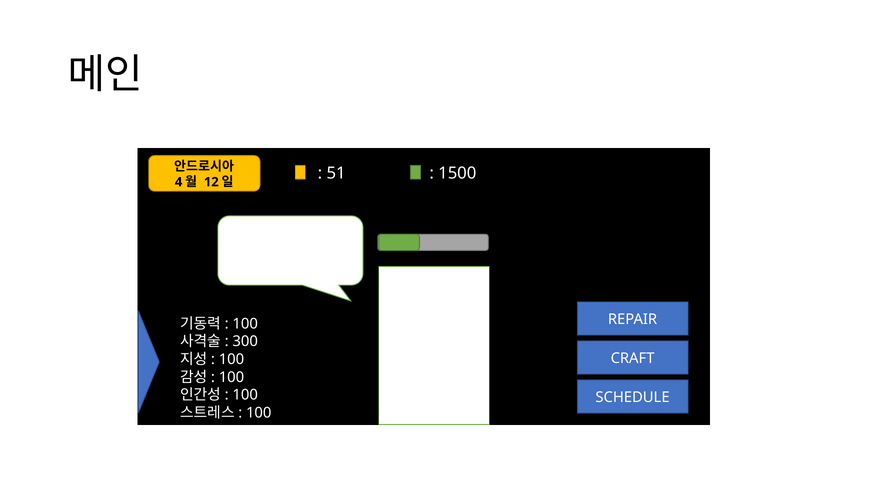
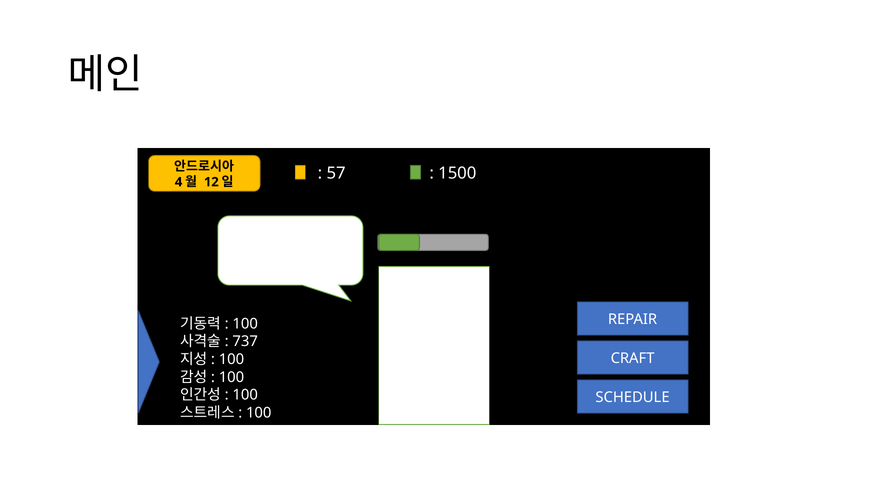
51: 51 -> 57
300: 300 -> 737
